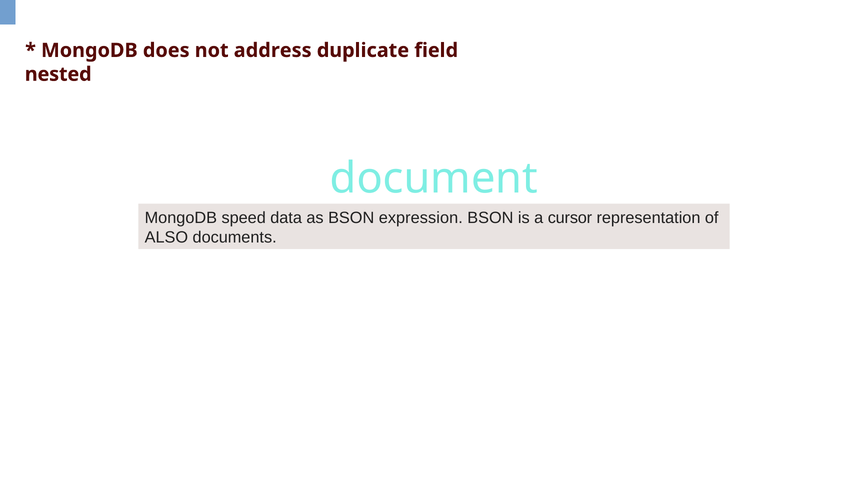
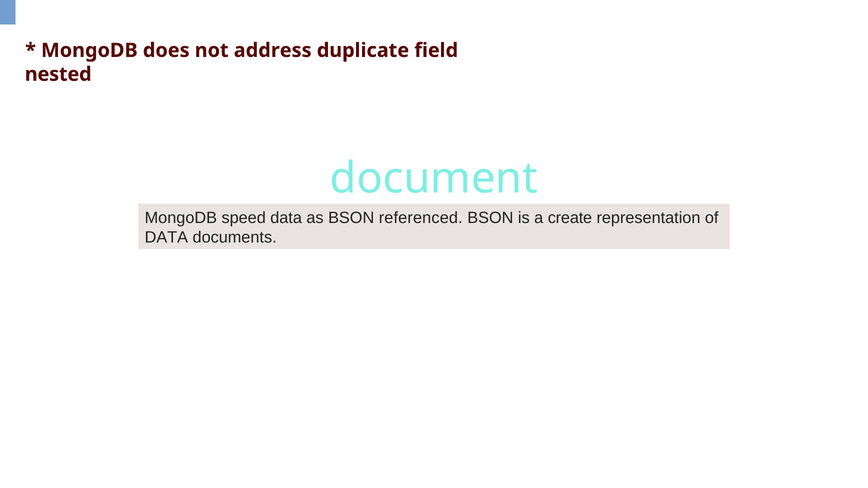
expression: expression -> referenced
cursor: cursor -> create
ALSO at (166, 237): ALSO -> DATA
